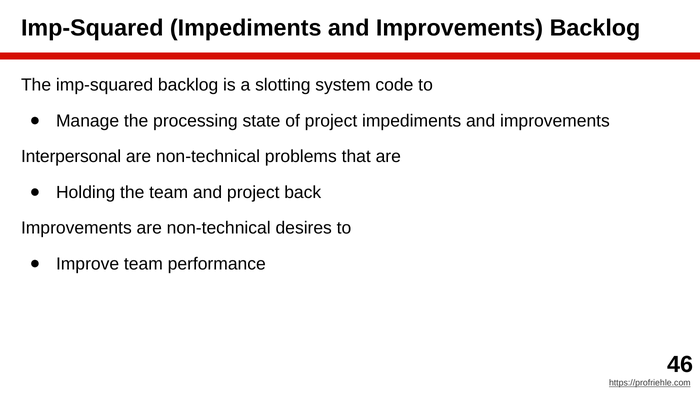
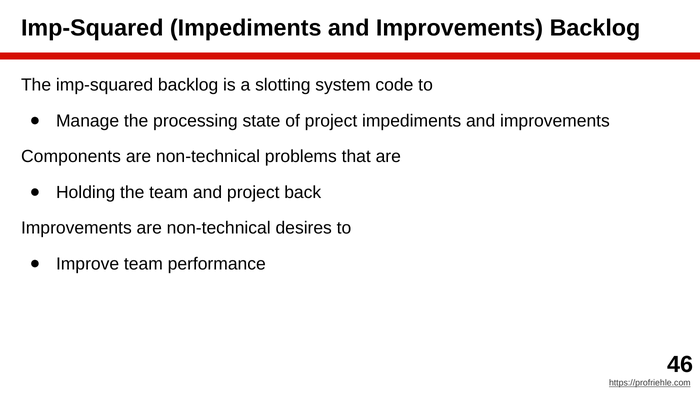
Interpersonal: Interpersonal -> Components
